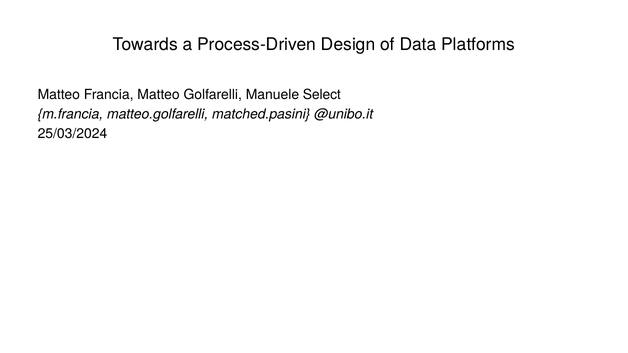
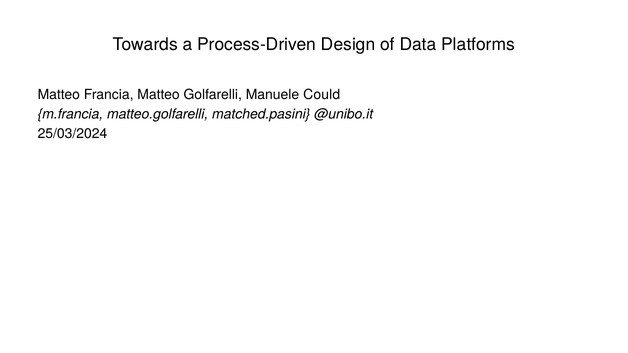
Select: Select -> Could
